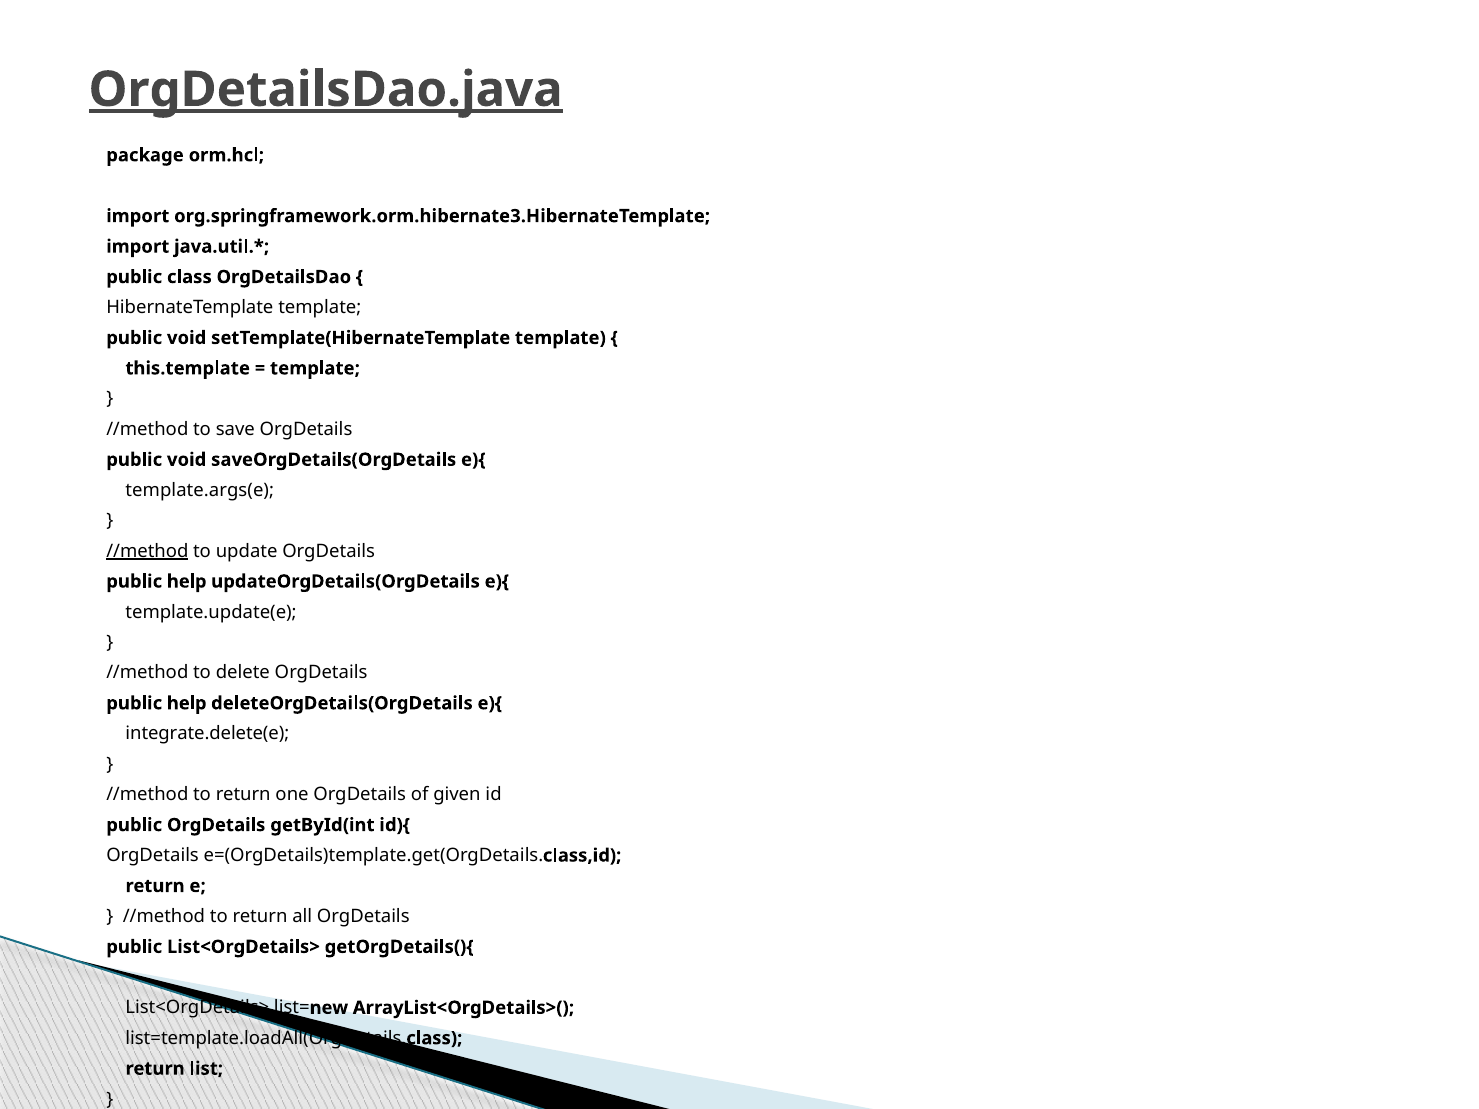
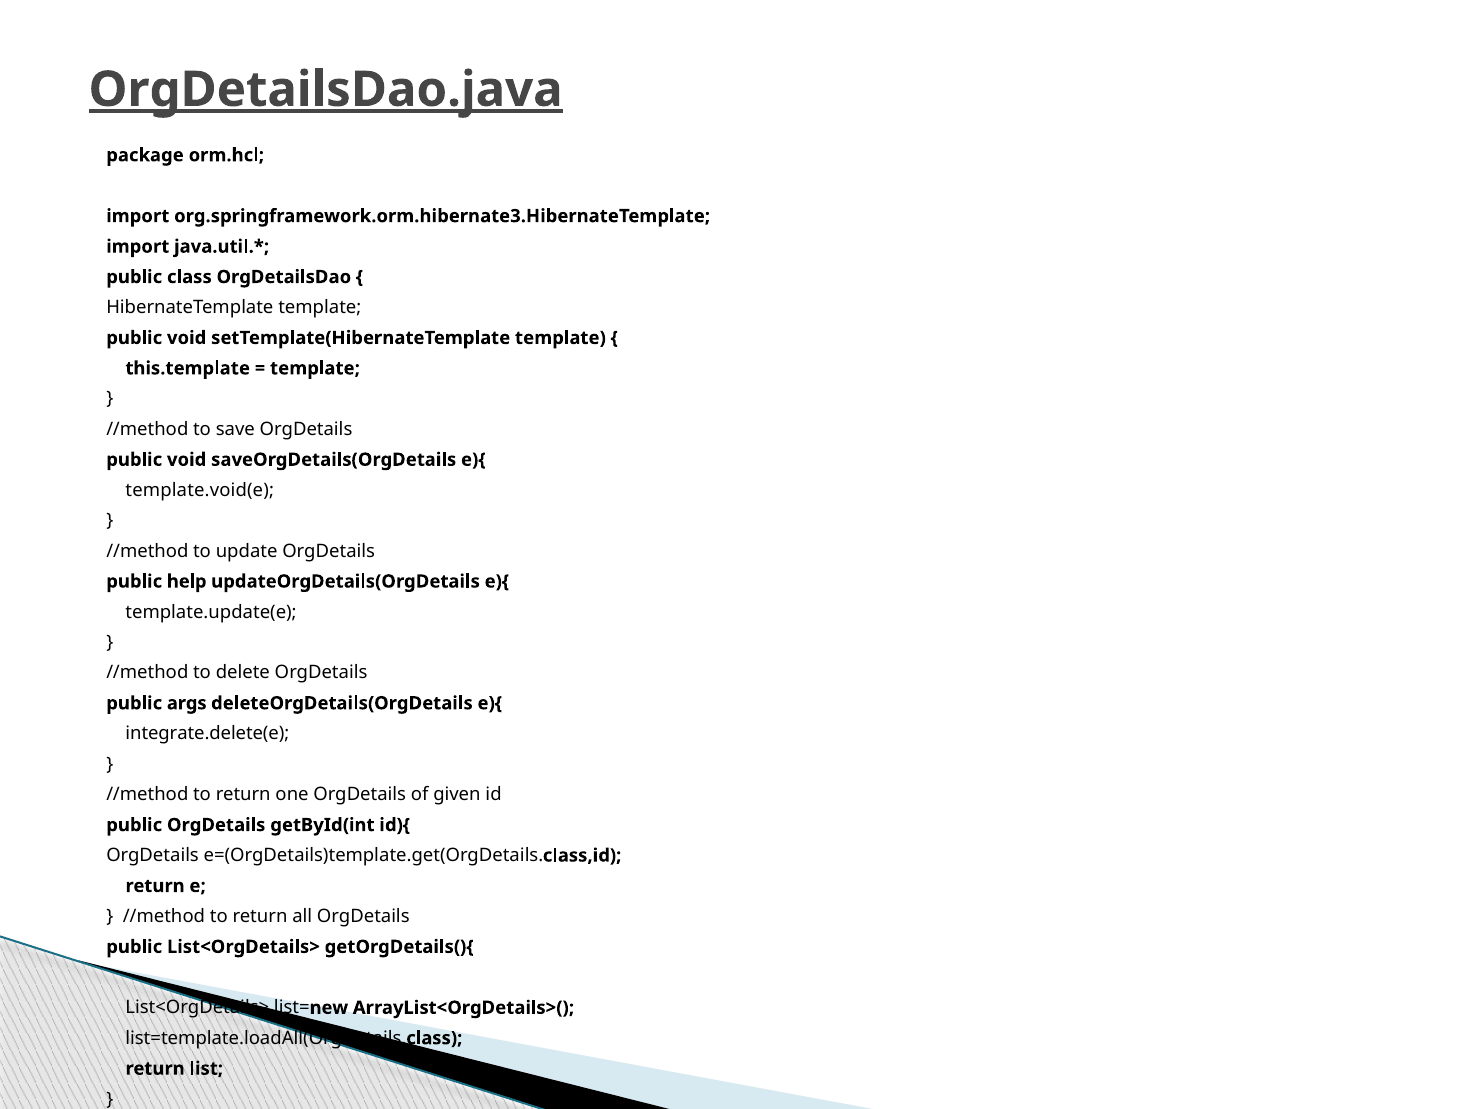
template.args(e: template.args(e -> template.void(e
//method at (147, 551) underline: present -> none
help at (187, 703): help -> args
